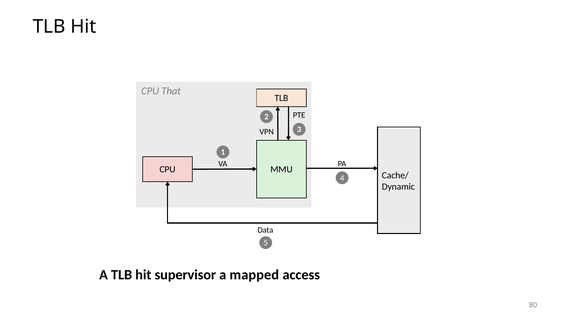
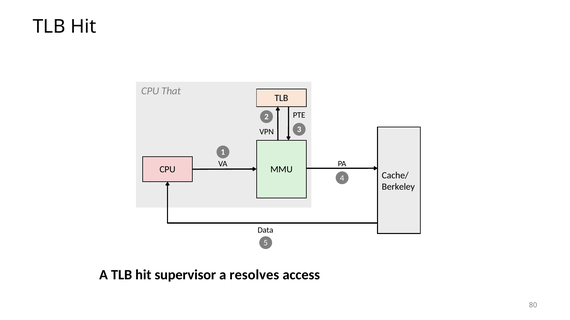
Dynamic: Dynamic -> Berkeley
mapped: mapped -> resolves
